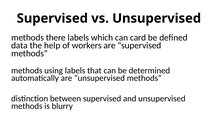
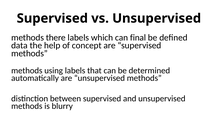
card: card -> final
workers: workers -> concept
